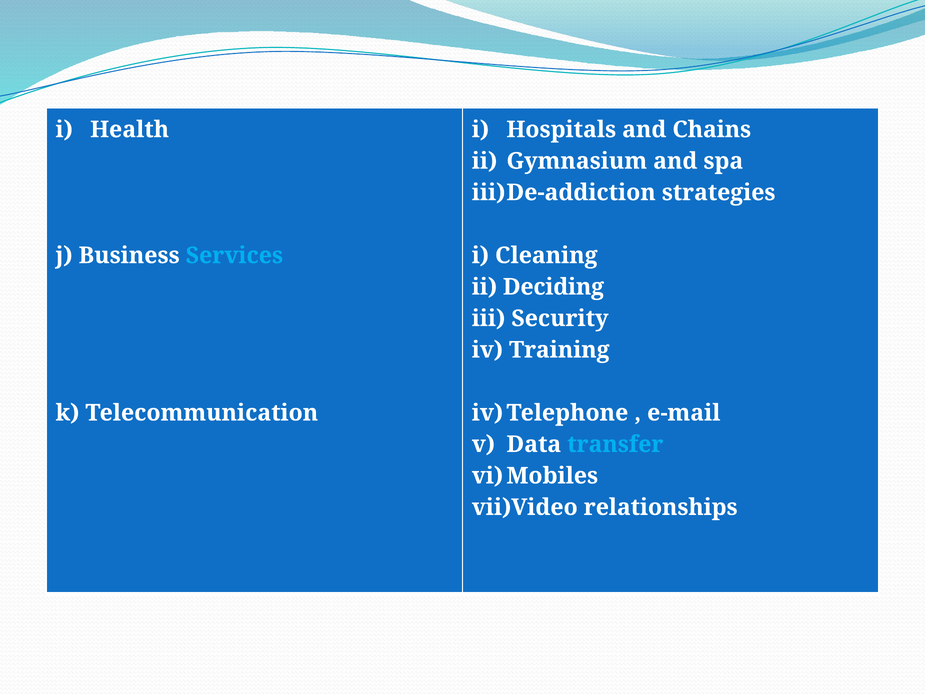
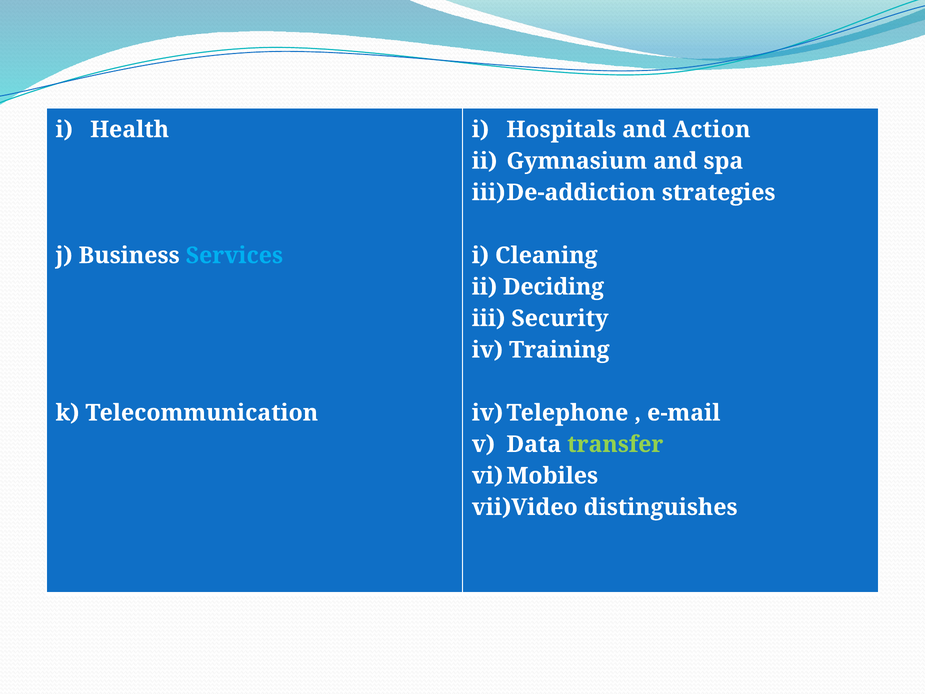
Chains: Chains -> Action
transfer colour: light blue -> light green
relationships: relationships -> distinguishes
